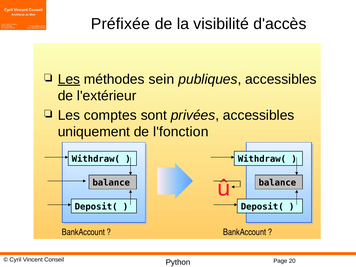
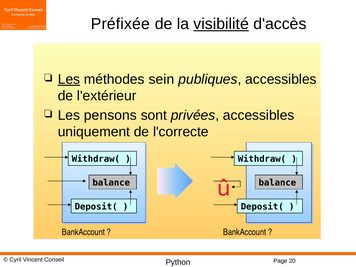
visibilité underline: none -> present
comptes: comptes -> pensons
l'fonction: l'fonction -> l'correcte
